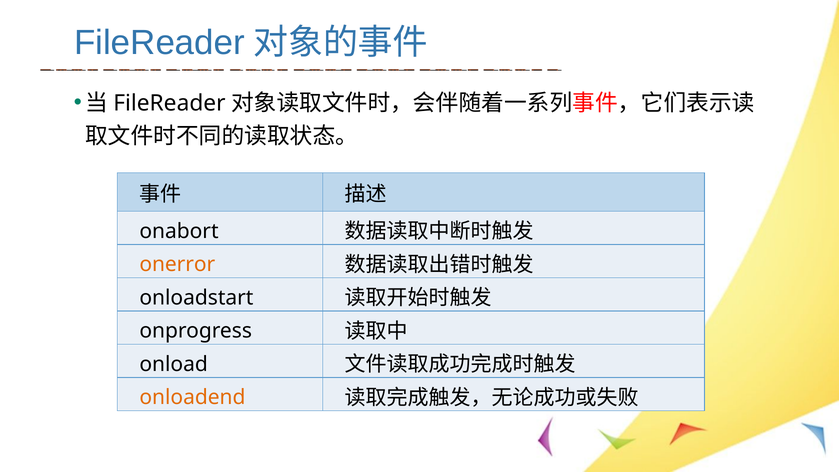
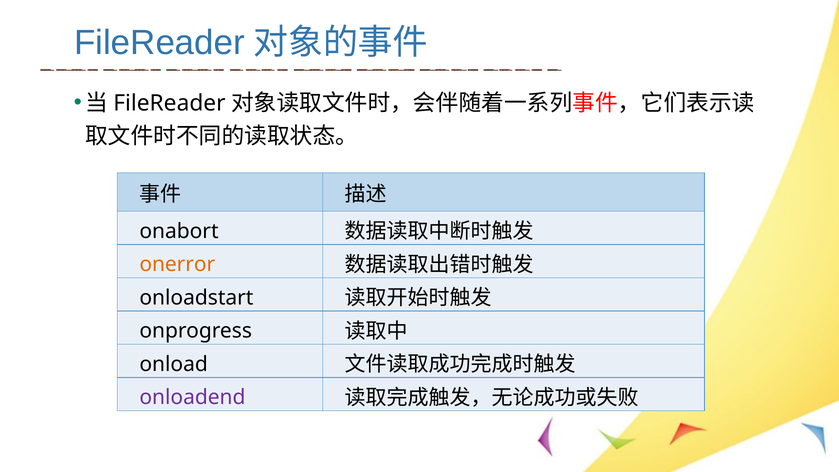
onloadend colour: orange -> purple
